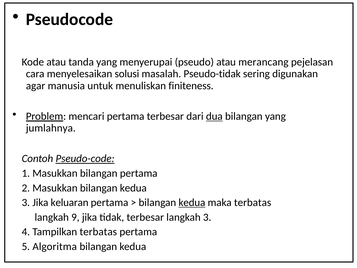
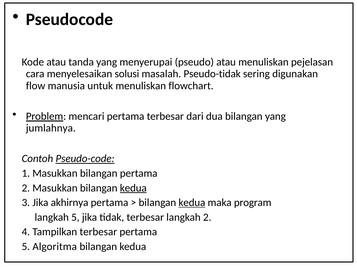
atau merancang: merancang -> menuliskan
agar: agar -> flow
finiteness: finiteness -> flowchart
dua underline: present -> none
kedua at (133, 188) underline: none -> present
keluaran: keluaran -> akhirnya
maka terbatas: terbatas -> program
langkah 9: 9 -> 5
langkah 3: 3 -> 2
Tampilkan terbatas: terbatas -> terbesar
